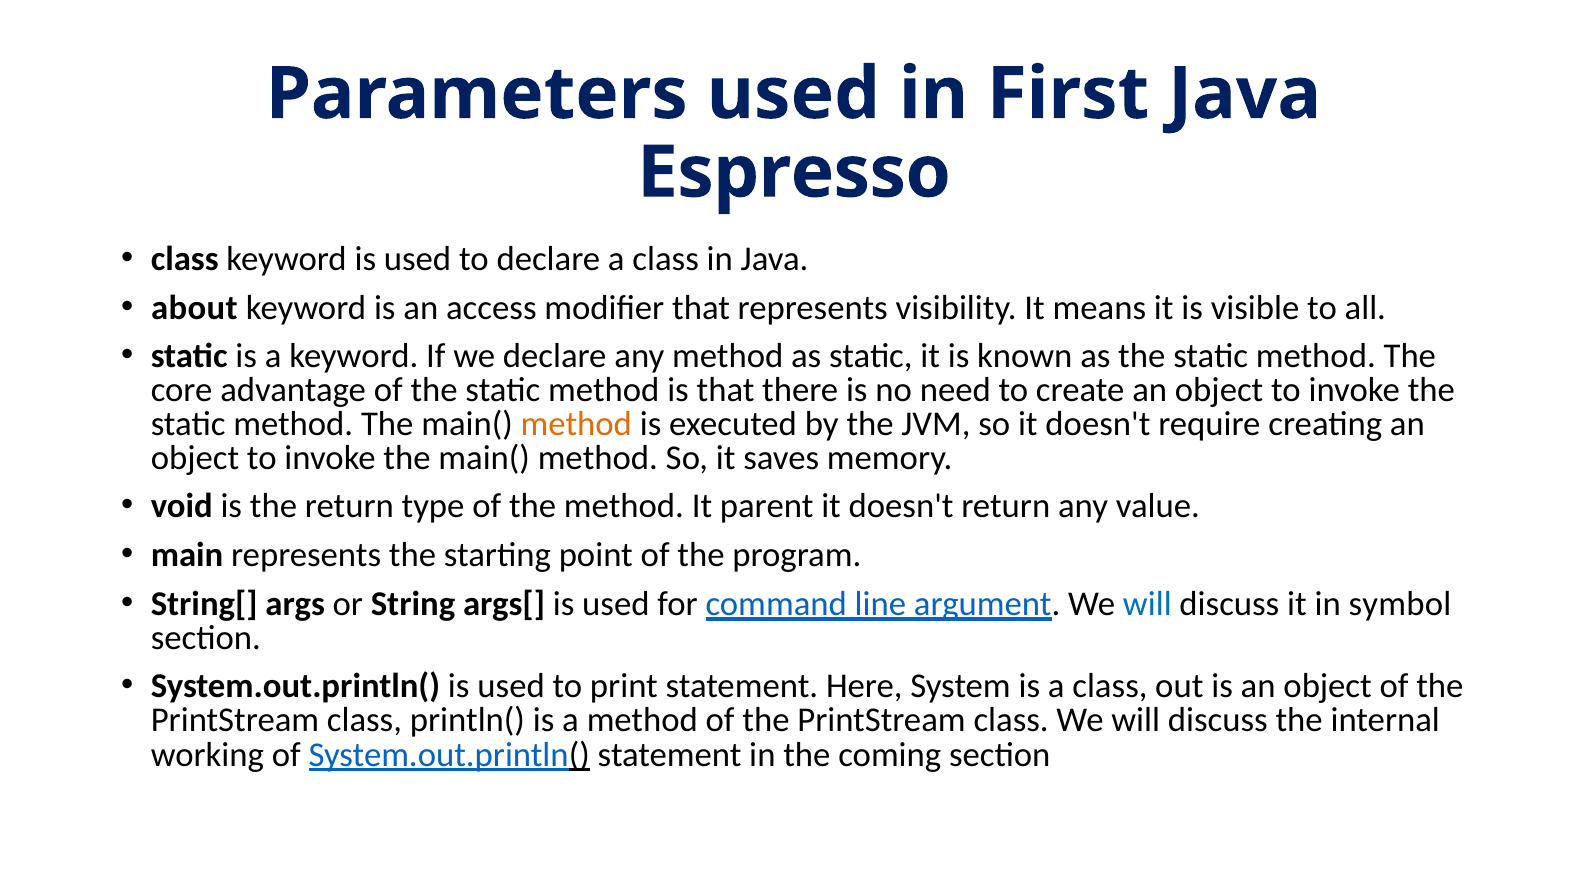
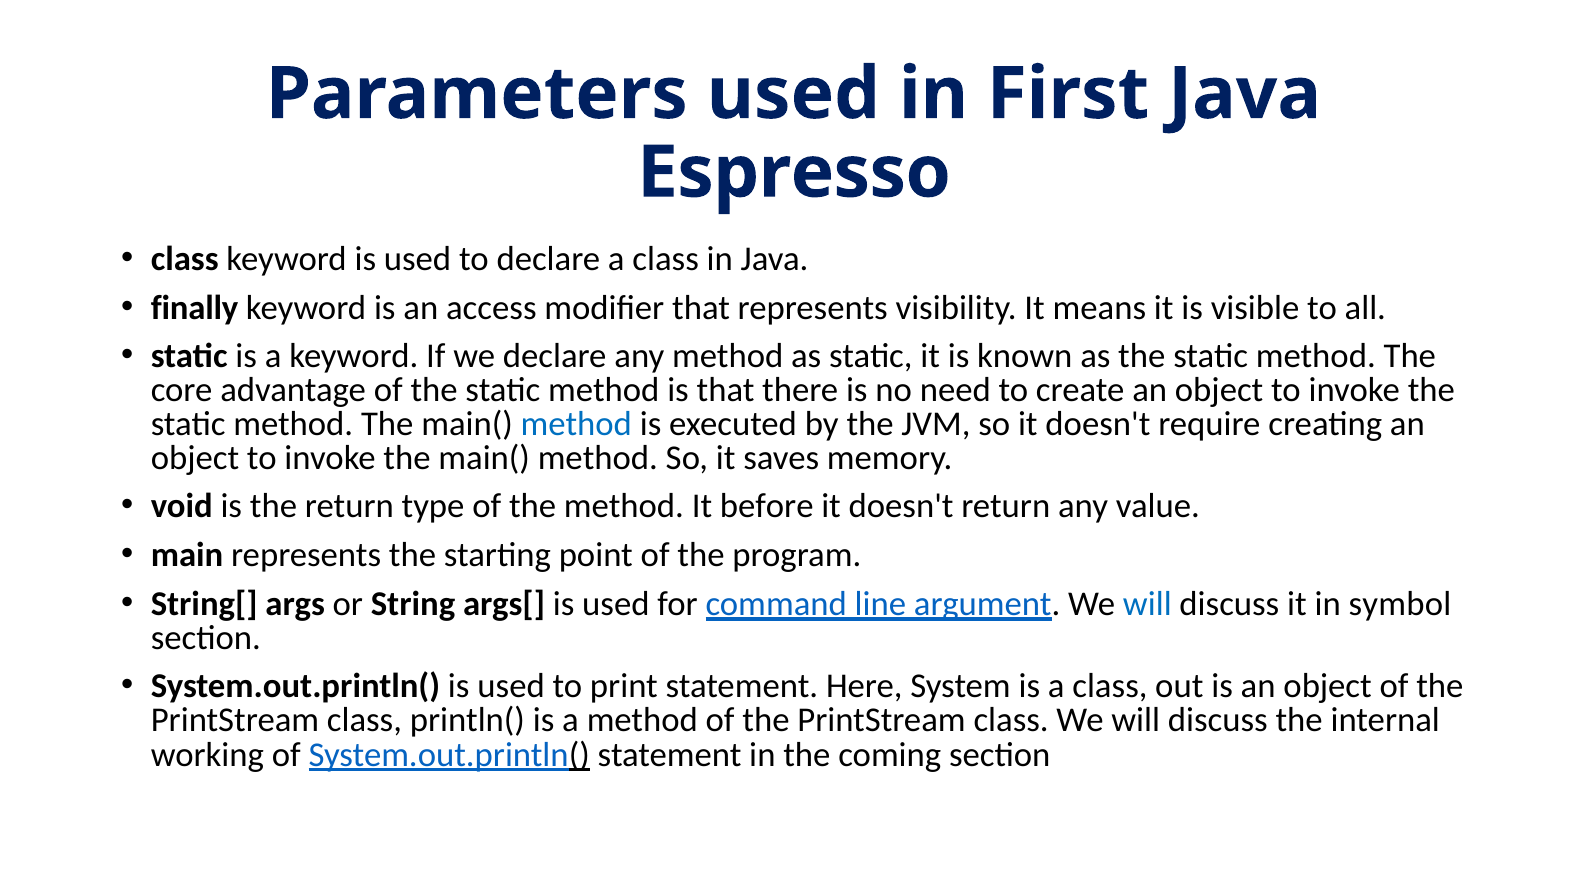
about: about -> finally
method at (576, 424) colour: orange -> blue
parent: parent -> before
